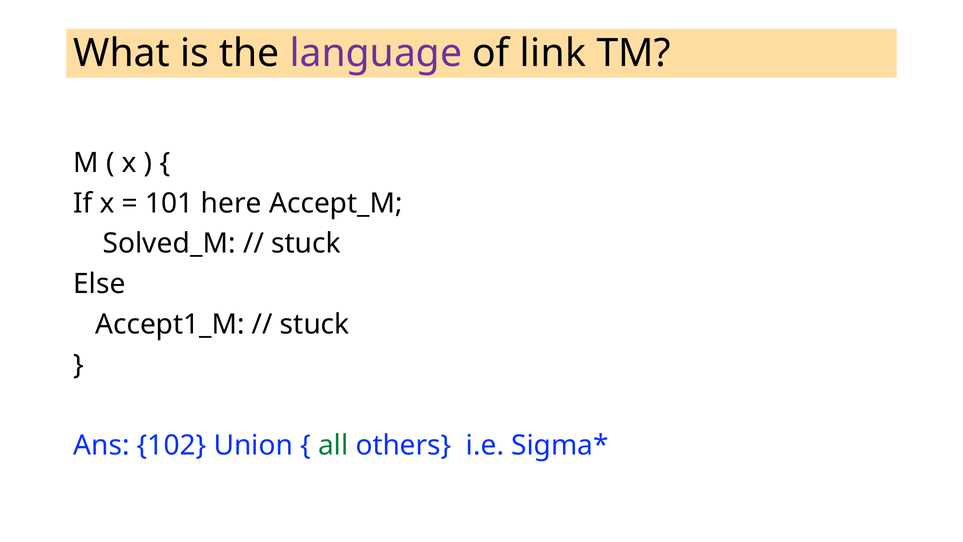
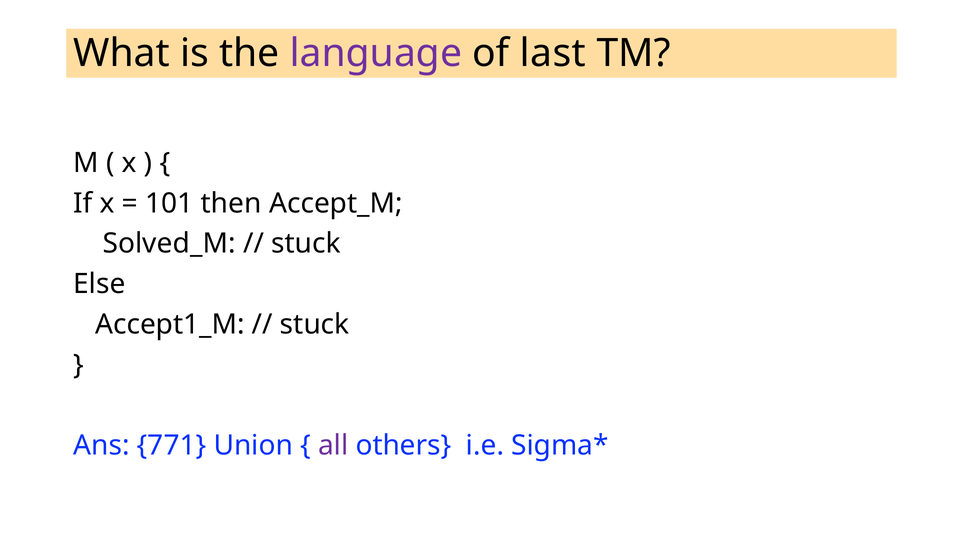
link: link -> last
here: here -> then
102: 102 -> 771
all colour: green -> purple
